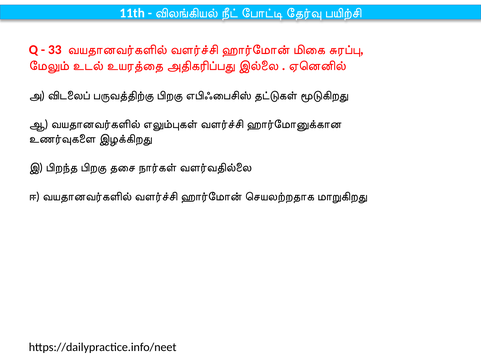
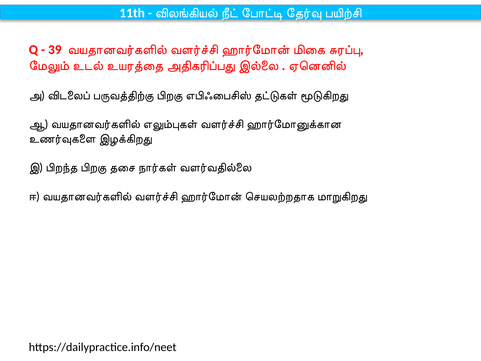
33: 33 -> 39
